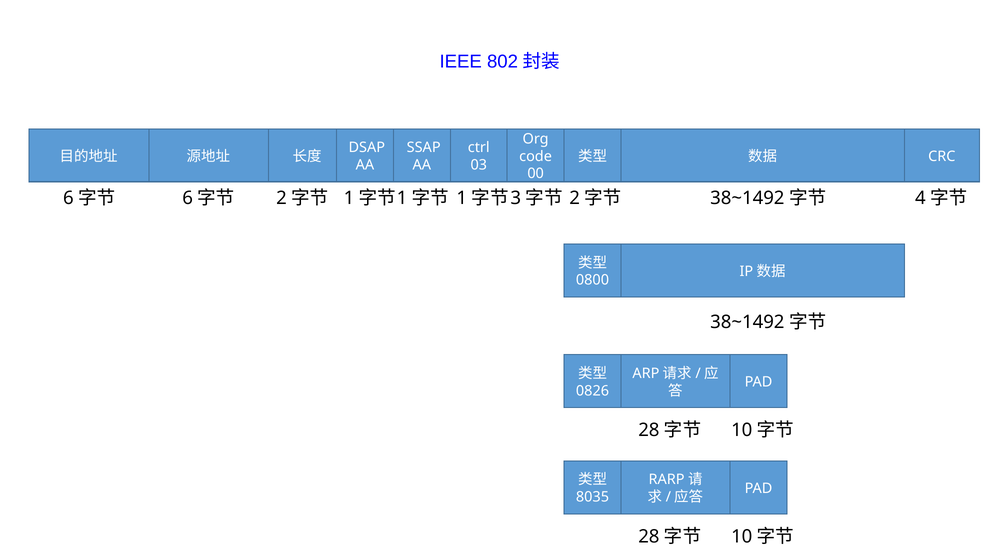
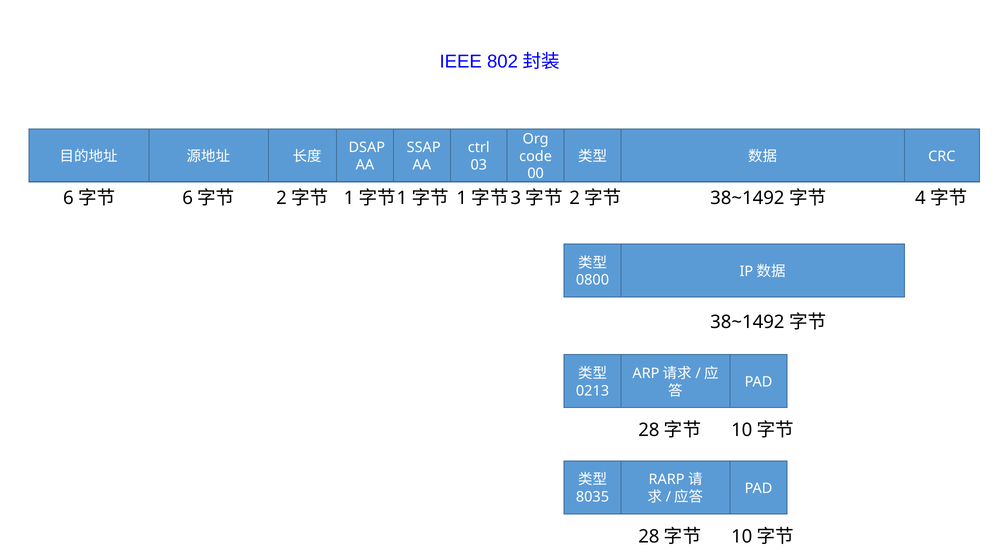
0826: 0826 -> 0213
